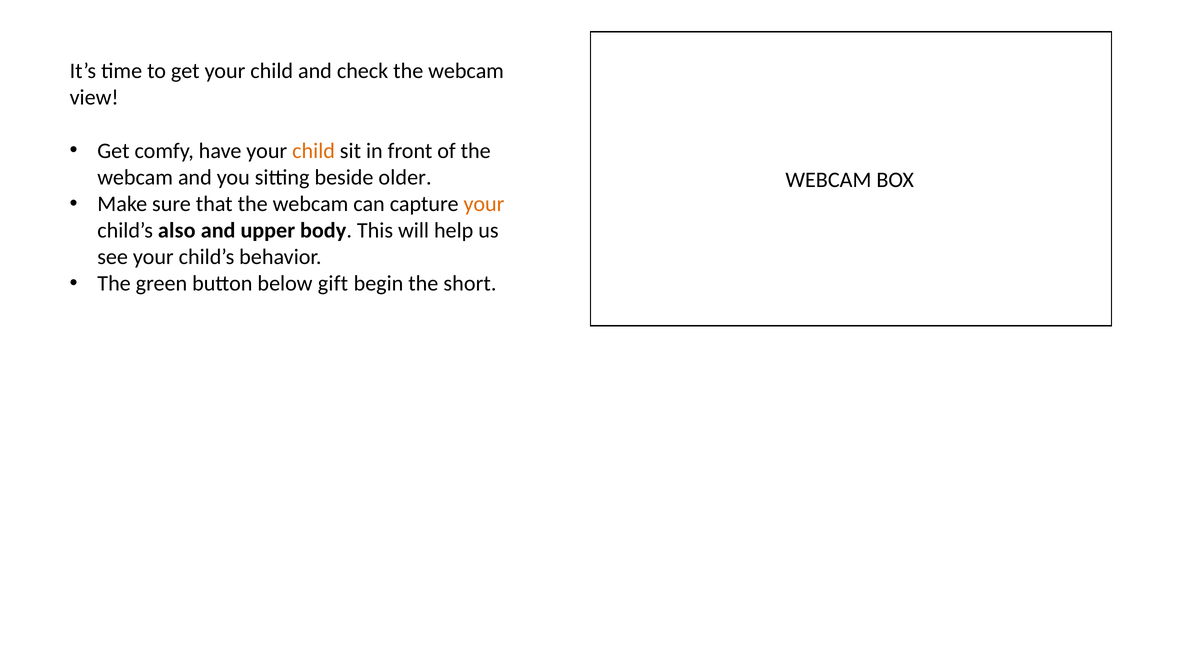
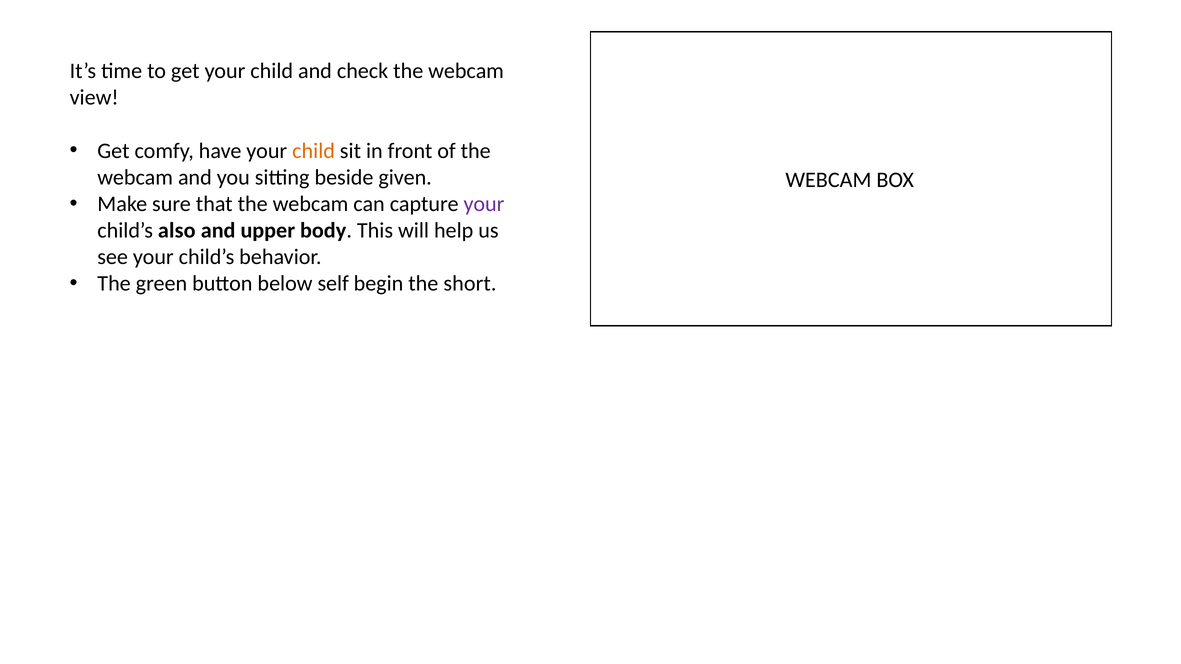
older: older -> given
your at (484, 204) colour: orange -> purple
gift: gift -> self
